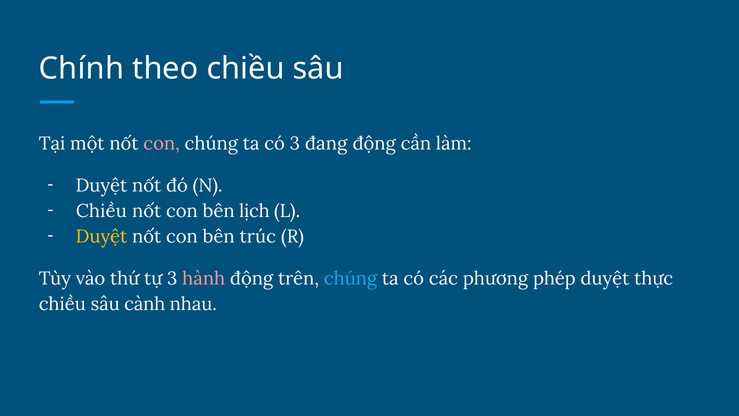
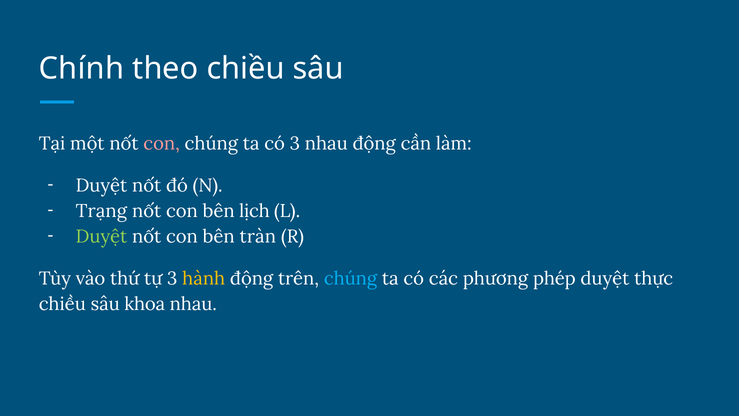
3 đang: đang -> nhau
Chiều at (101, 211): Chiều -> Trạng
Duyệt at (101, 236) colour: yellow -> light green
trúc: trúc -> tràn
hành colour: pink -> yellow
cành: cành -> khoa
